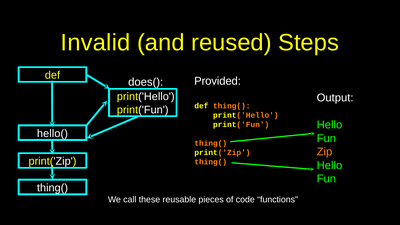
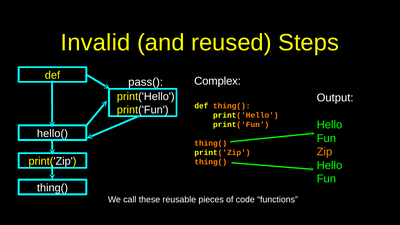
Provided: Provided -> Complex
does(: does( -> pass(
